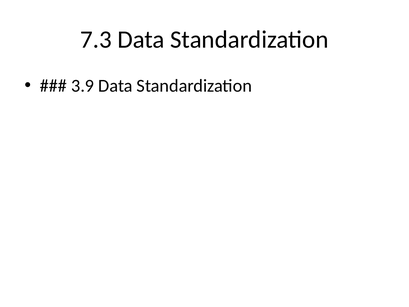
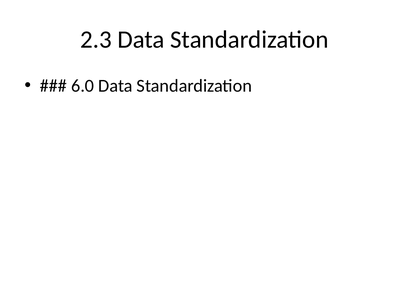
7.3: 7.3 -> 2.3
3.9: 3.9 -> 6.0
